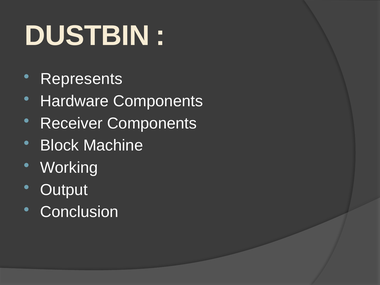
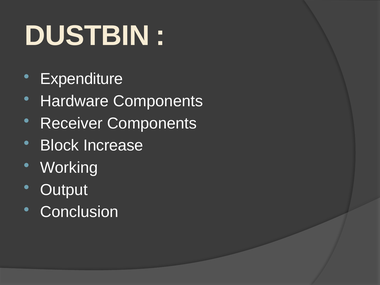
Represents: Represents -> Expenditure
Machine: Machine -> Increase
